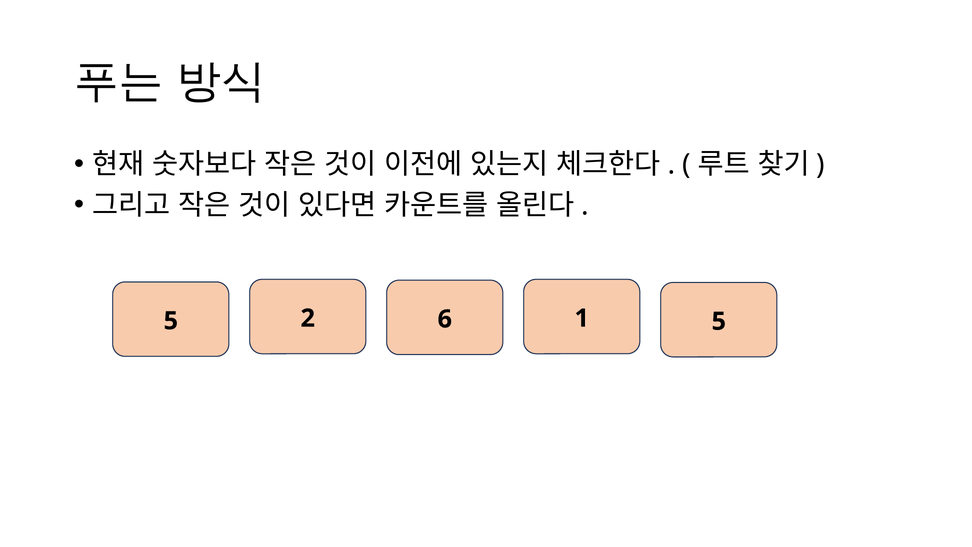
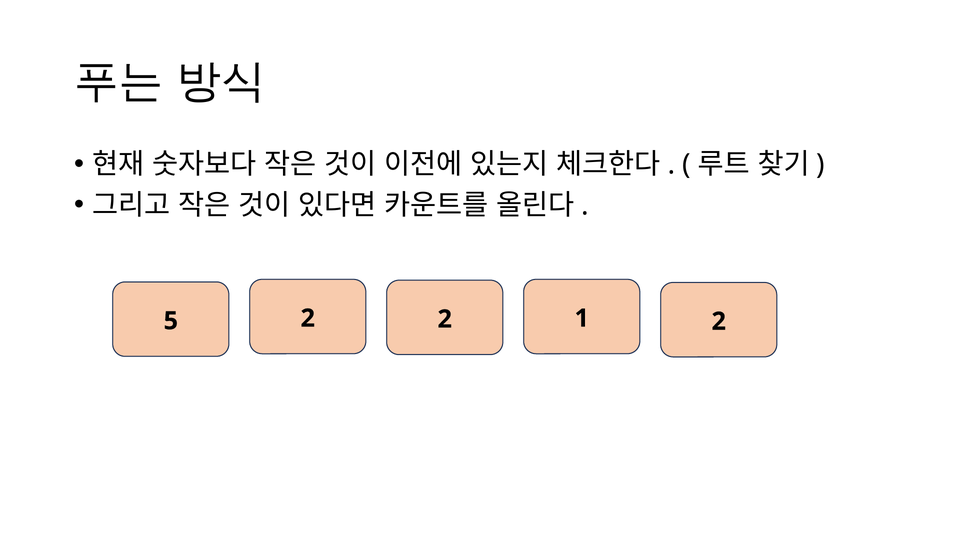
2 6: 6 -> 2
1 5: 5 -> 2
